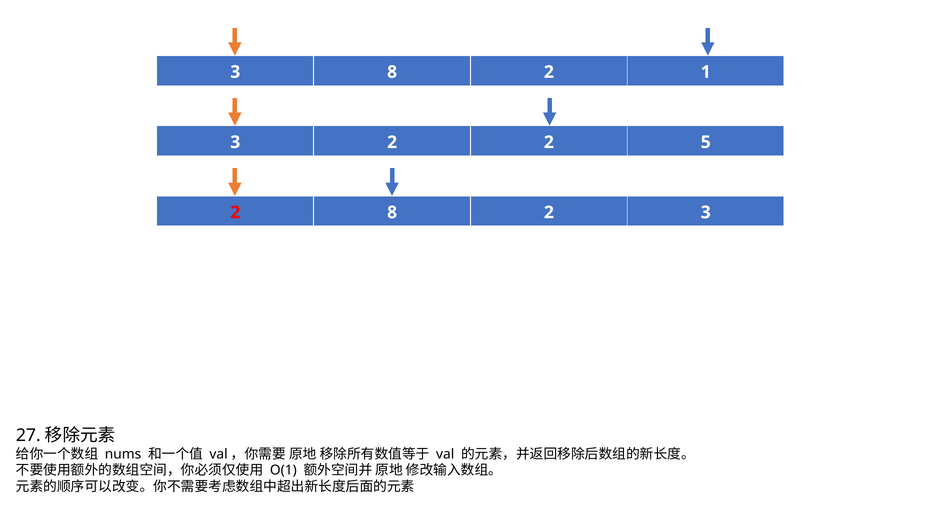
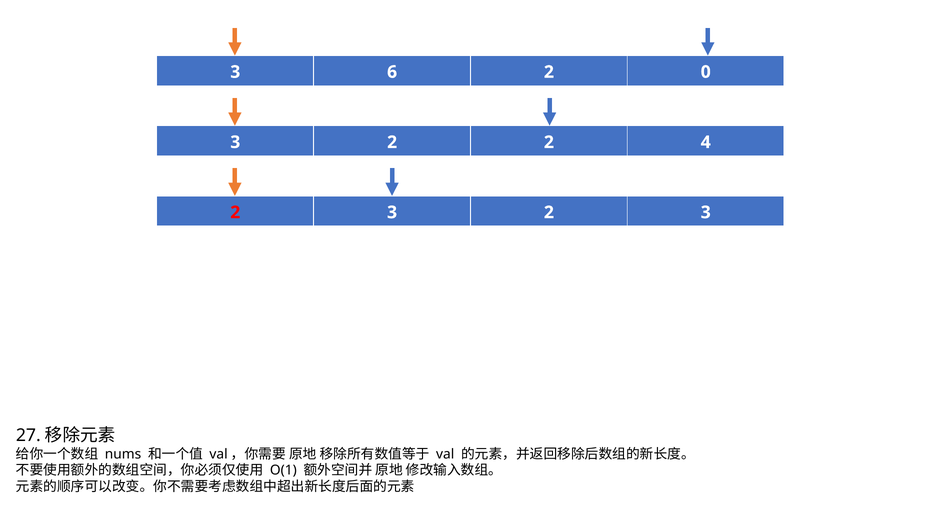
3 8: 8 -> 6
1: 1 -> 0
5: 5 -> 4
8 at (392, 213): 8 -> 3
